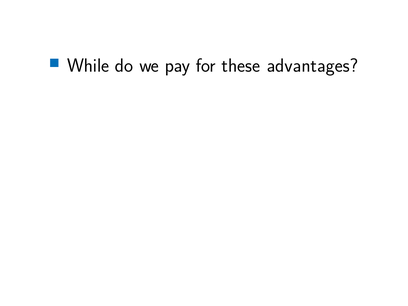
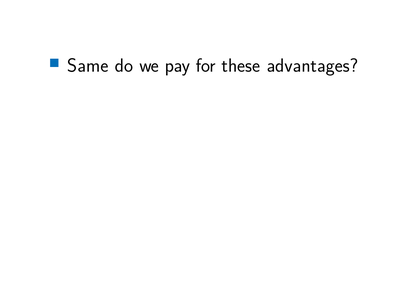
While: While -> Same
